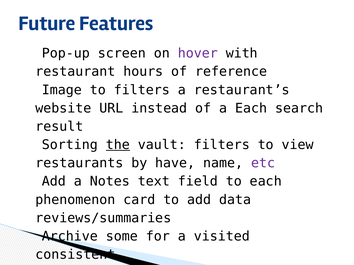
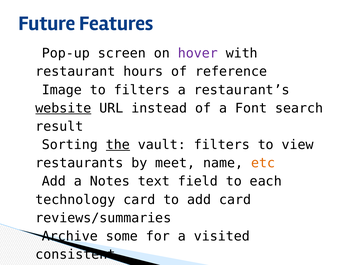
website underline: none -> present
a Each: Each -> Font
have: have -> meet
etc colour: purple -> orange
phenomenon: phenomenon -> technology
add data: data -> card
